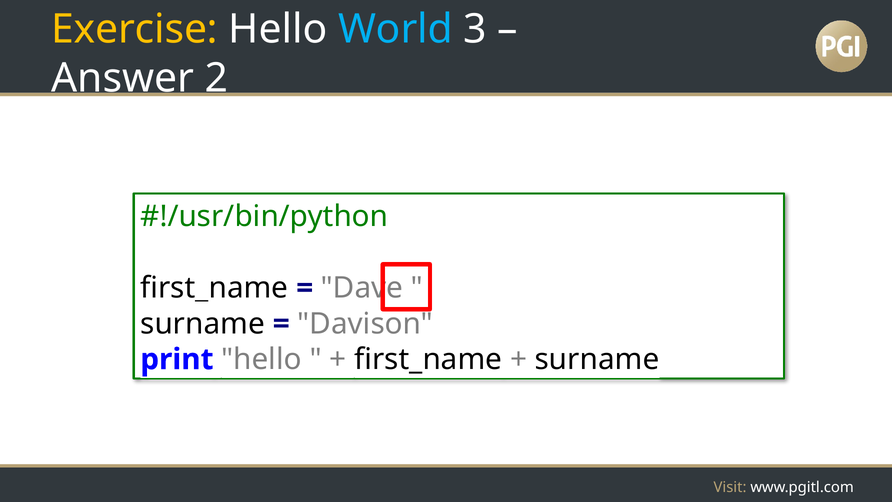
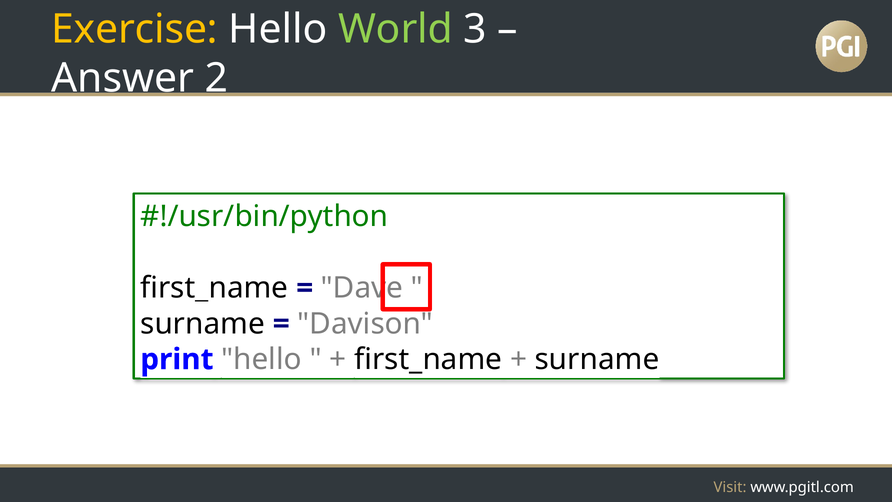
World colour: light blue -> light green
